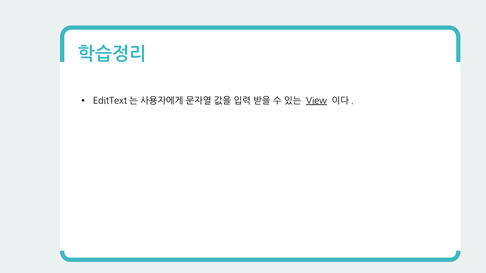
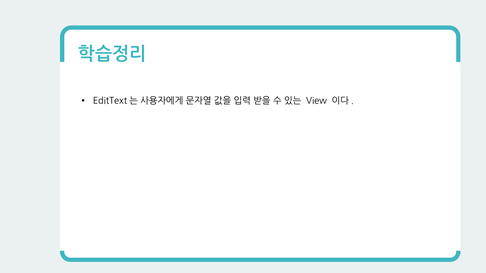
View underline: present -> none
